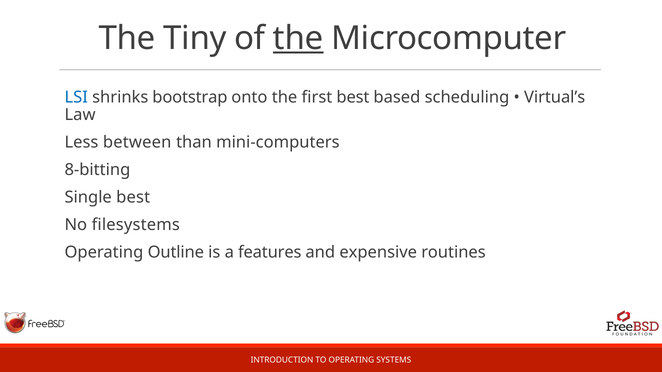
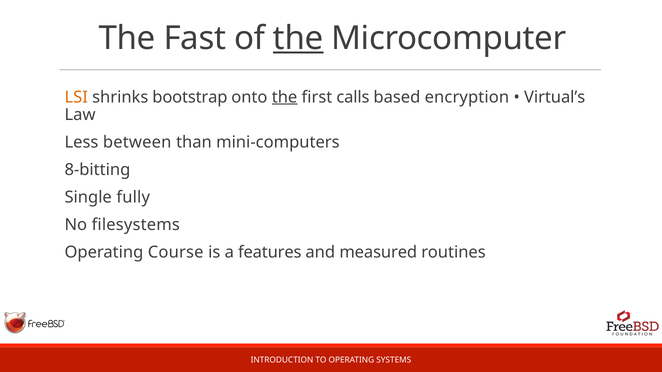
Tiny: Tiny -> Fast
LSI colour: blue -> orange
the at (285, 97) underline: none -> present
first best: best -> calls
scheduling: scheduling -> encryption
Single best: best -> fully
Outline: Outline -> Course
expensive: expensive -> measured
